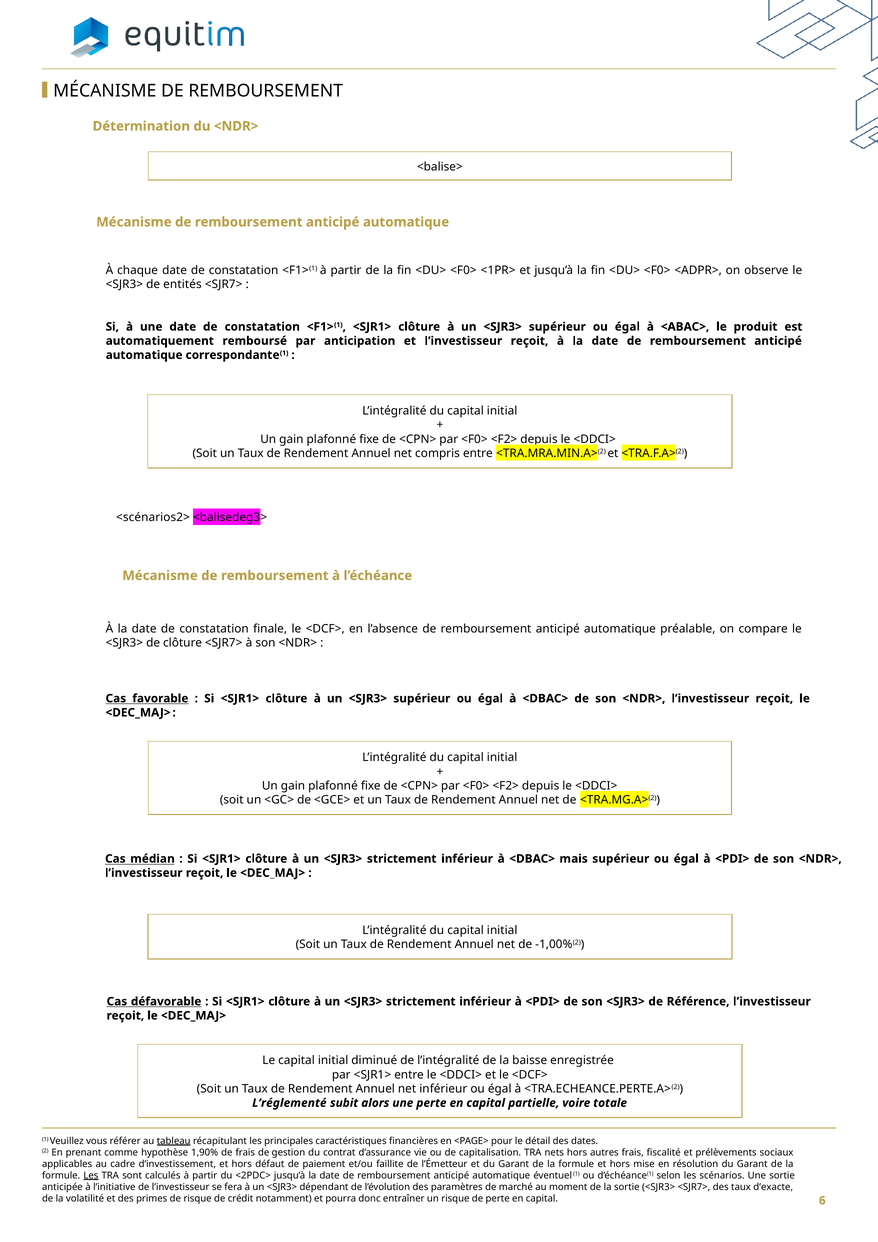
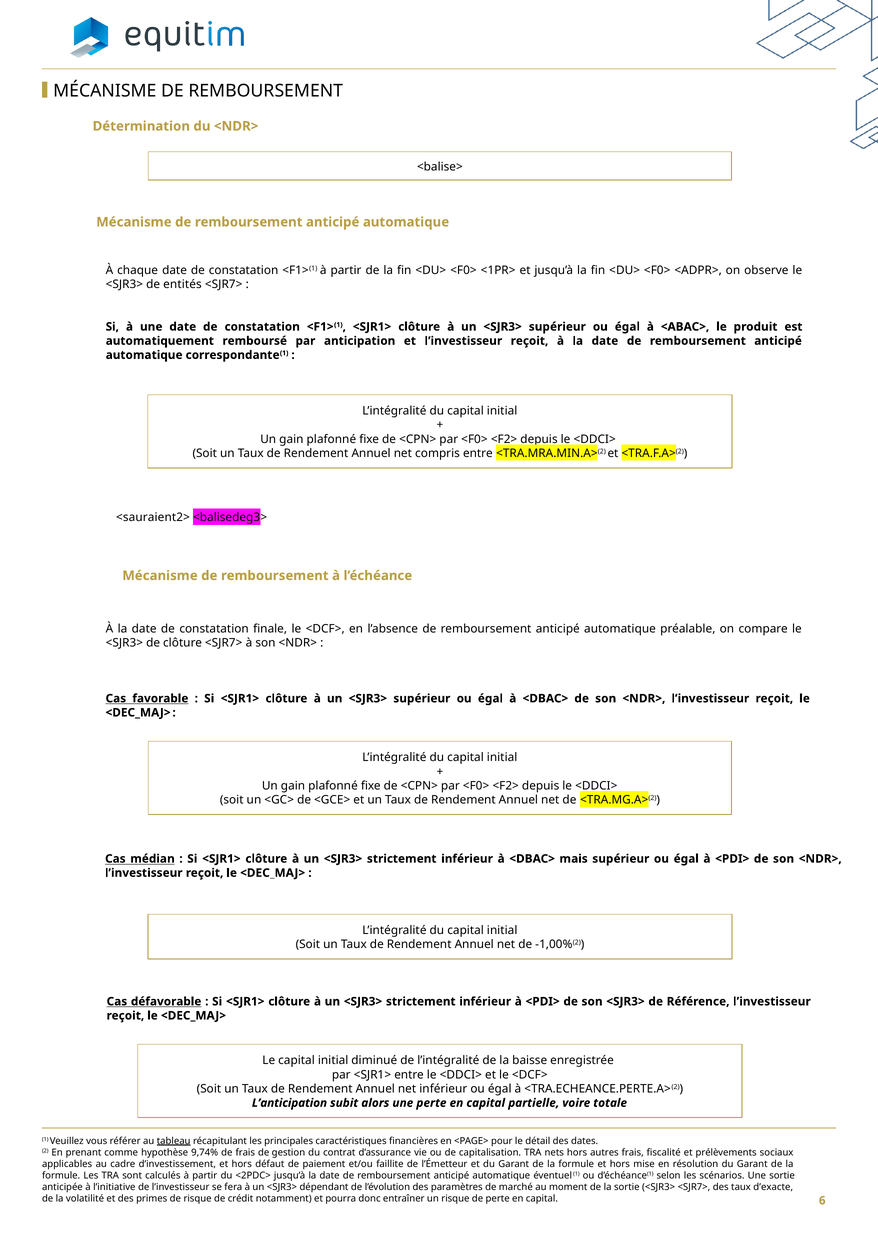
<scénarios2>: <scénarios2> -> <sauraient2>
L’réglementé: L’réglementé -> L’anticipation
1,90%: 1,90% -> 9,74%
Les at (91, 1175) underline: present -> none
